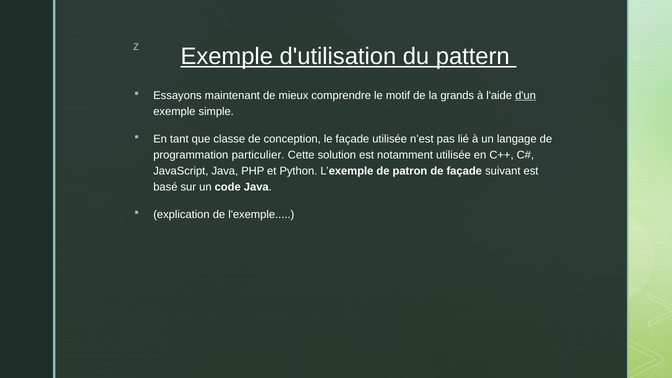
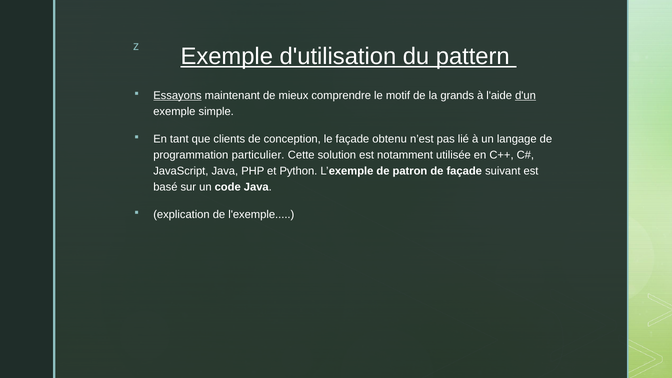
Essayons underline: none -> present
classe: classe -> clients
façade utilisée: utilisée -> obtenu
